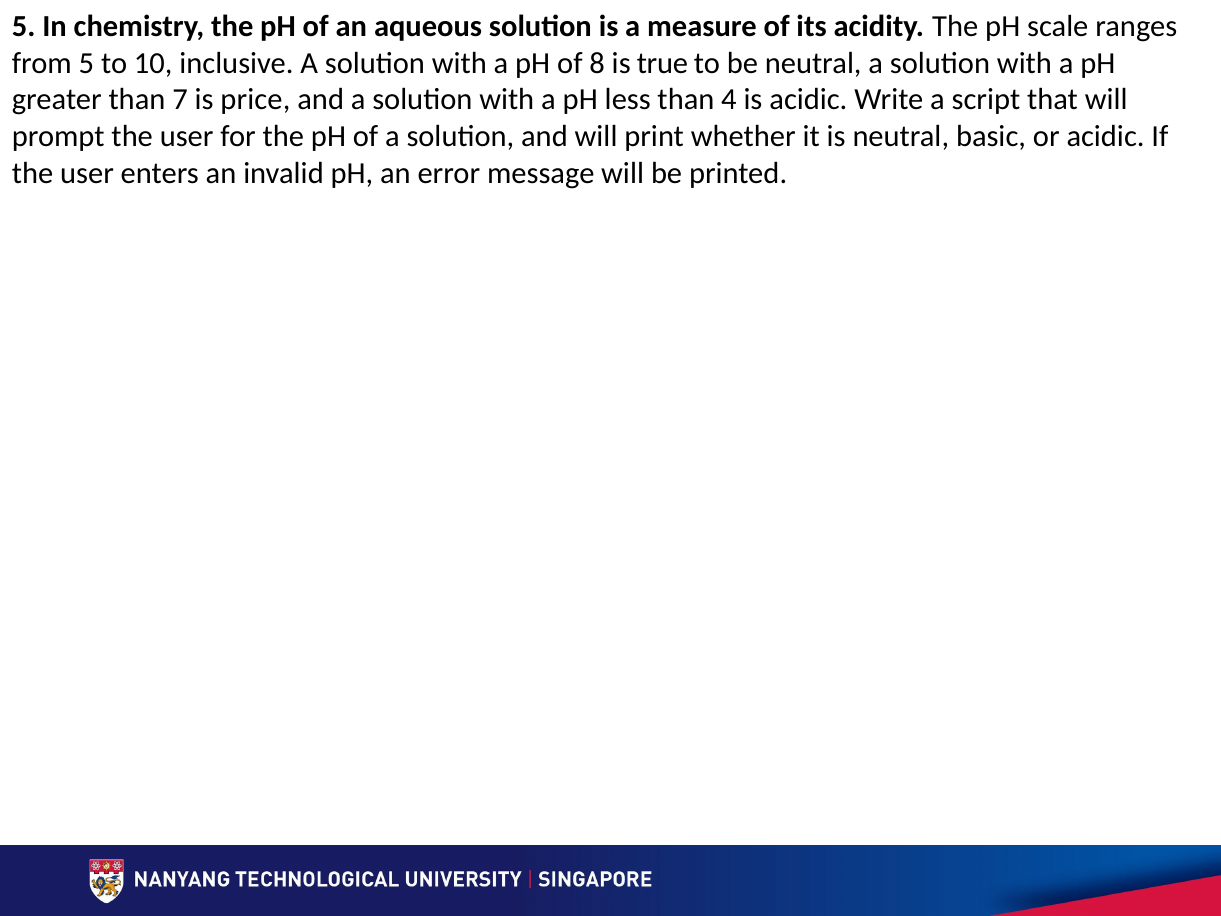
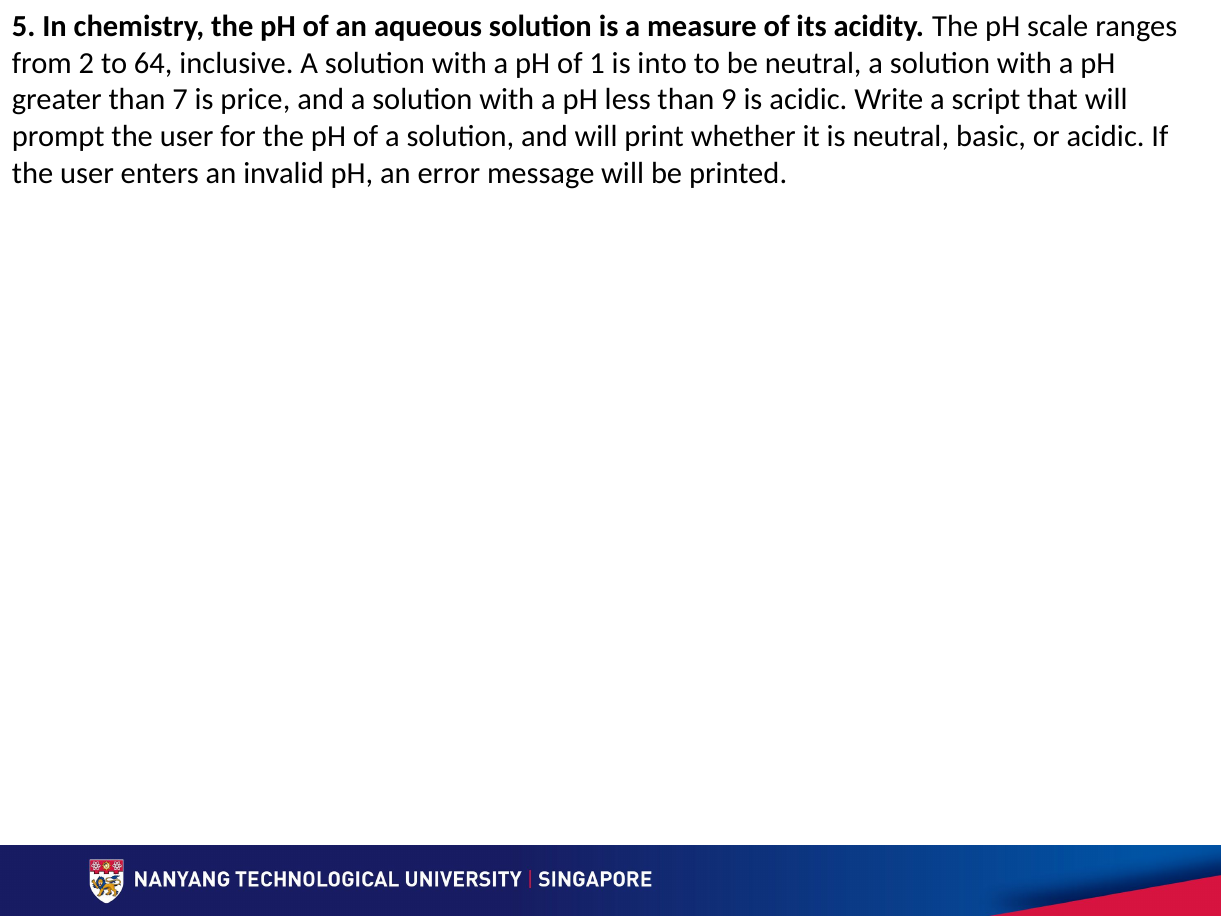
from 5: 5 -> 2
10: 10 -> 64
8: 8 -> 1
true: true -> into
4: 4 -> 9
